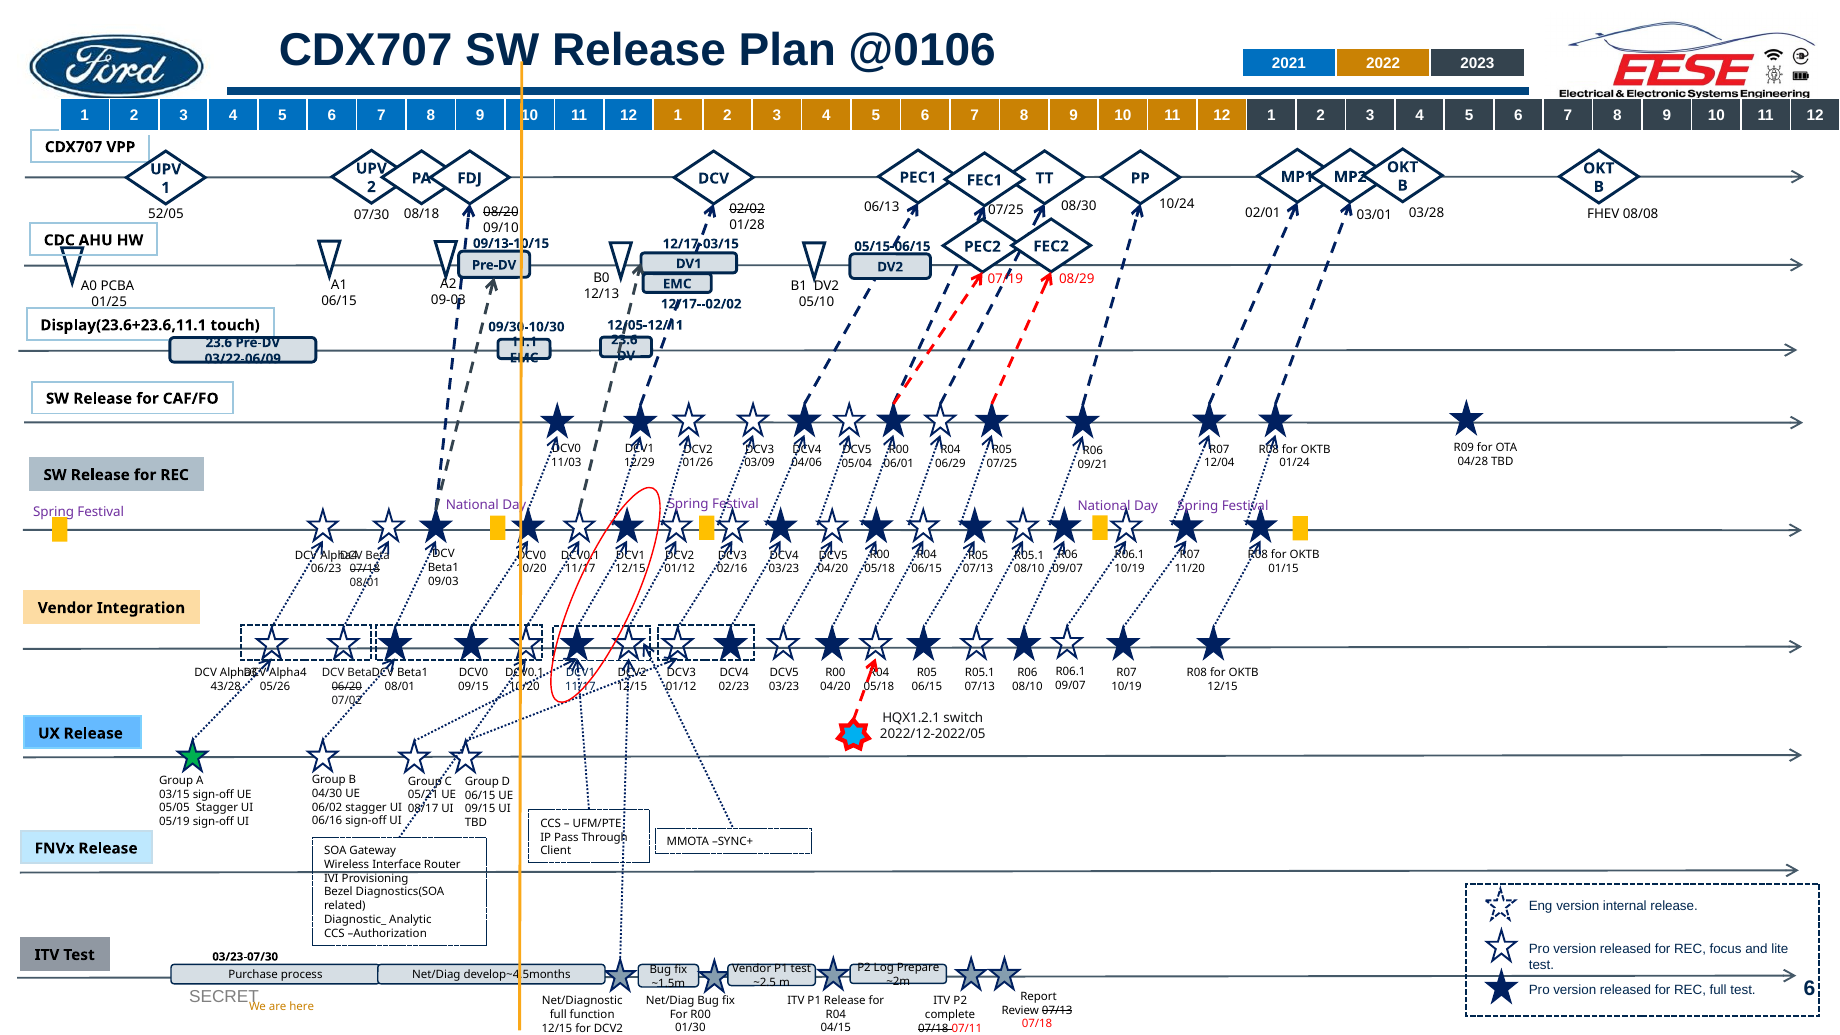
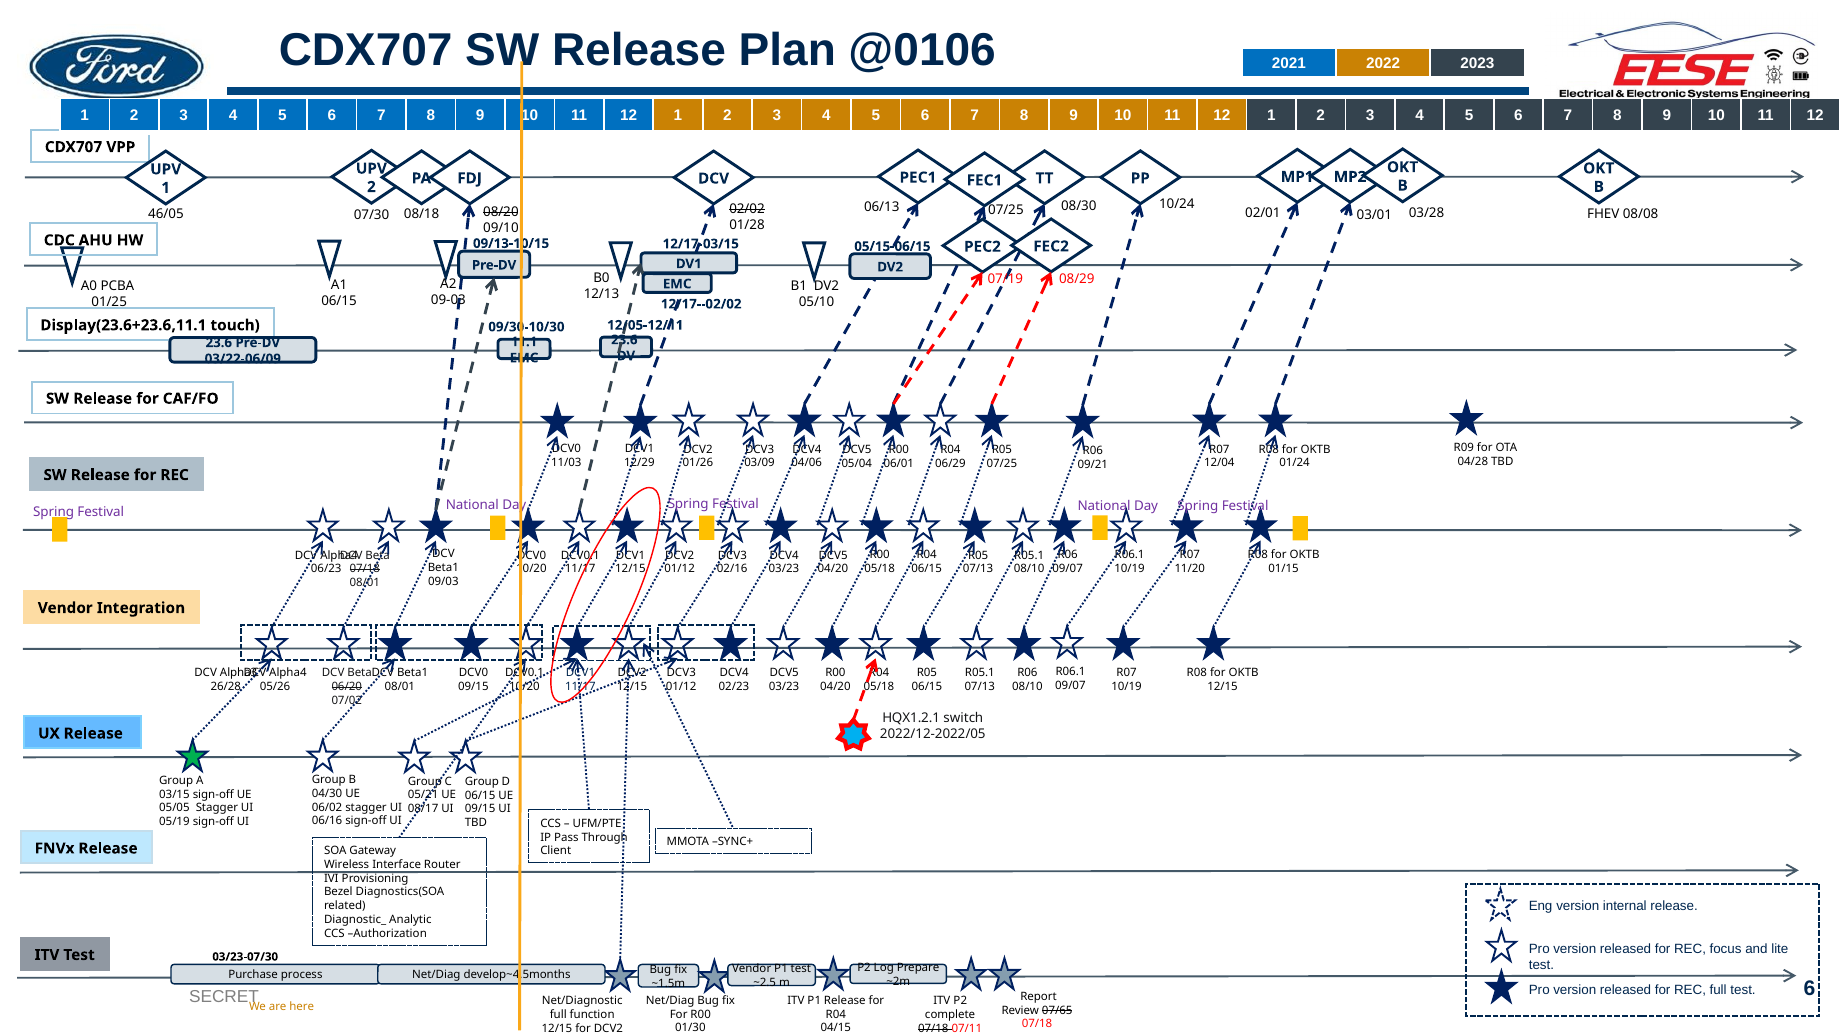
52/05: 52/05 -> 46/05
43/28: 43/28 -> 26/28
Review 07/13: 07/13 -> 07/65
